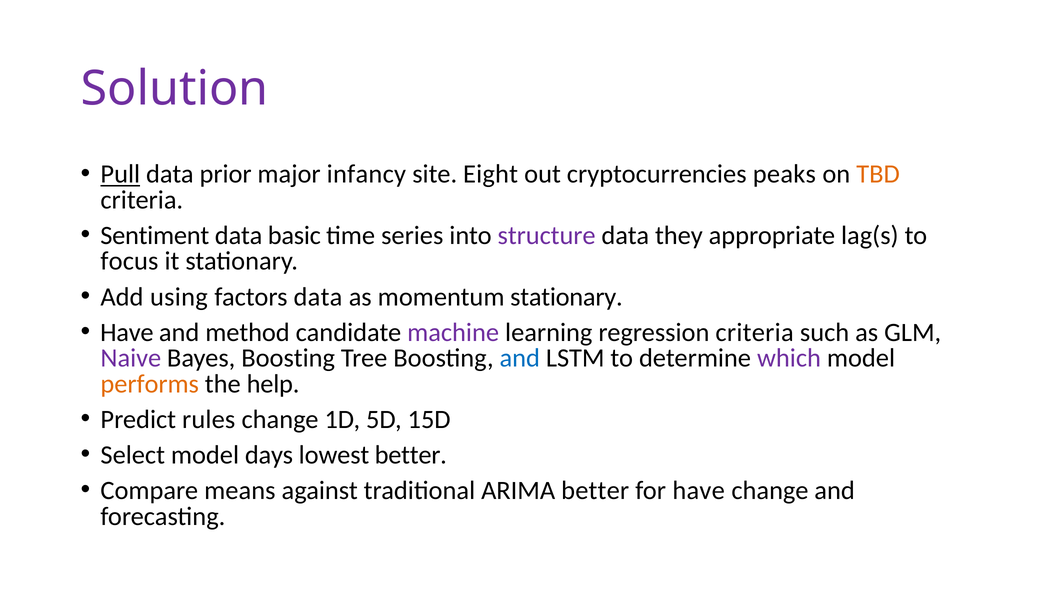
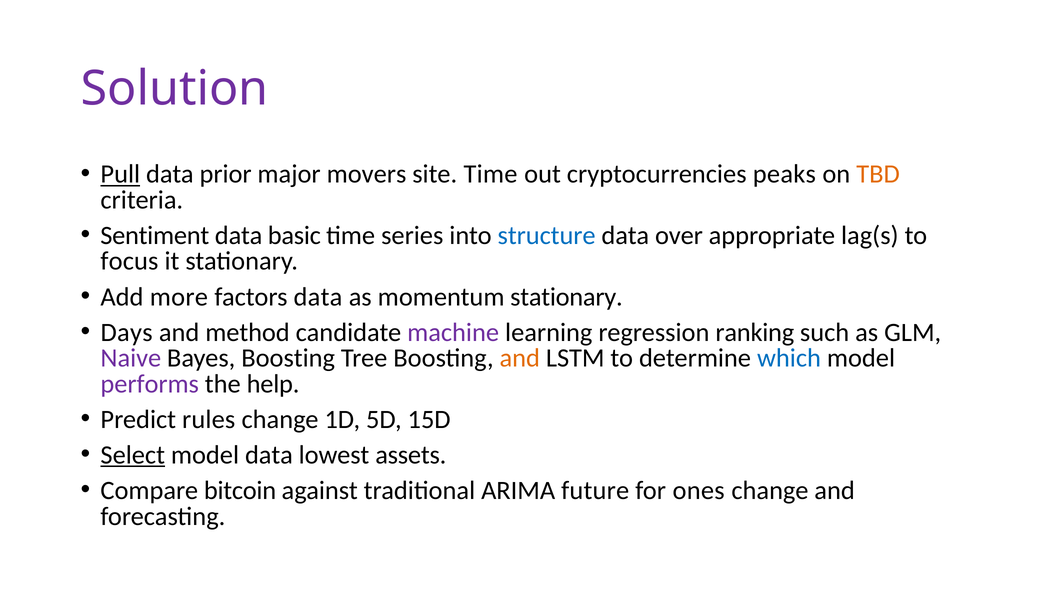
infancy: infancy -> movers
site Eight: Eight -> Time
structure colour: purple -> blue
they: they -> over
using: using -> more
Have at (127, 332): Have -> Days
regression criteria: criteria -> ranking
and at (520, 358) colour: blue -> orange
which colour: purple -> blue
performs colour: orange -> purple
Select underline: none -> present
model days: days -> data
lowest better: better -> assets
means: means -> bitcoin
ARIMA better: better -> future
for have: have -> ones
